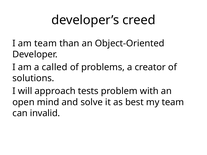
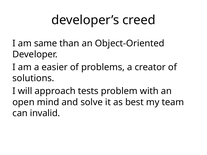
am team: team -> same
called: called -> easier
